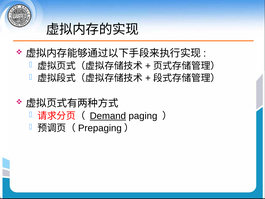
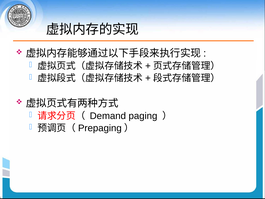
Demand underline: present -> none
